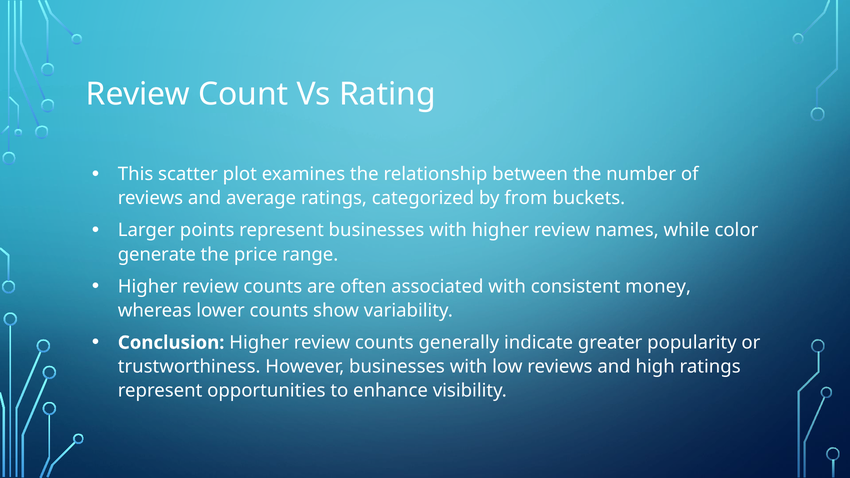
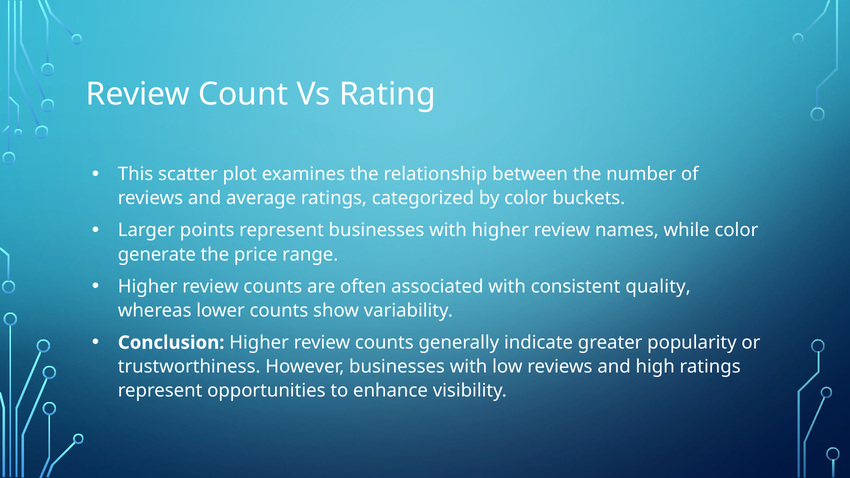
by from: from -> color
money: money -> quality
